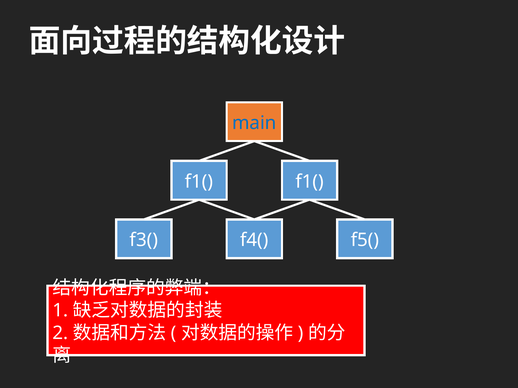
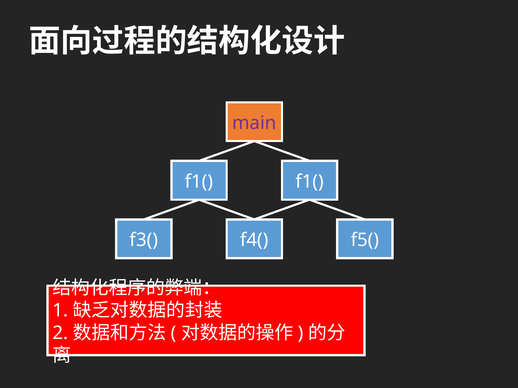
main colour: blue -> purple
